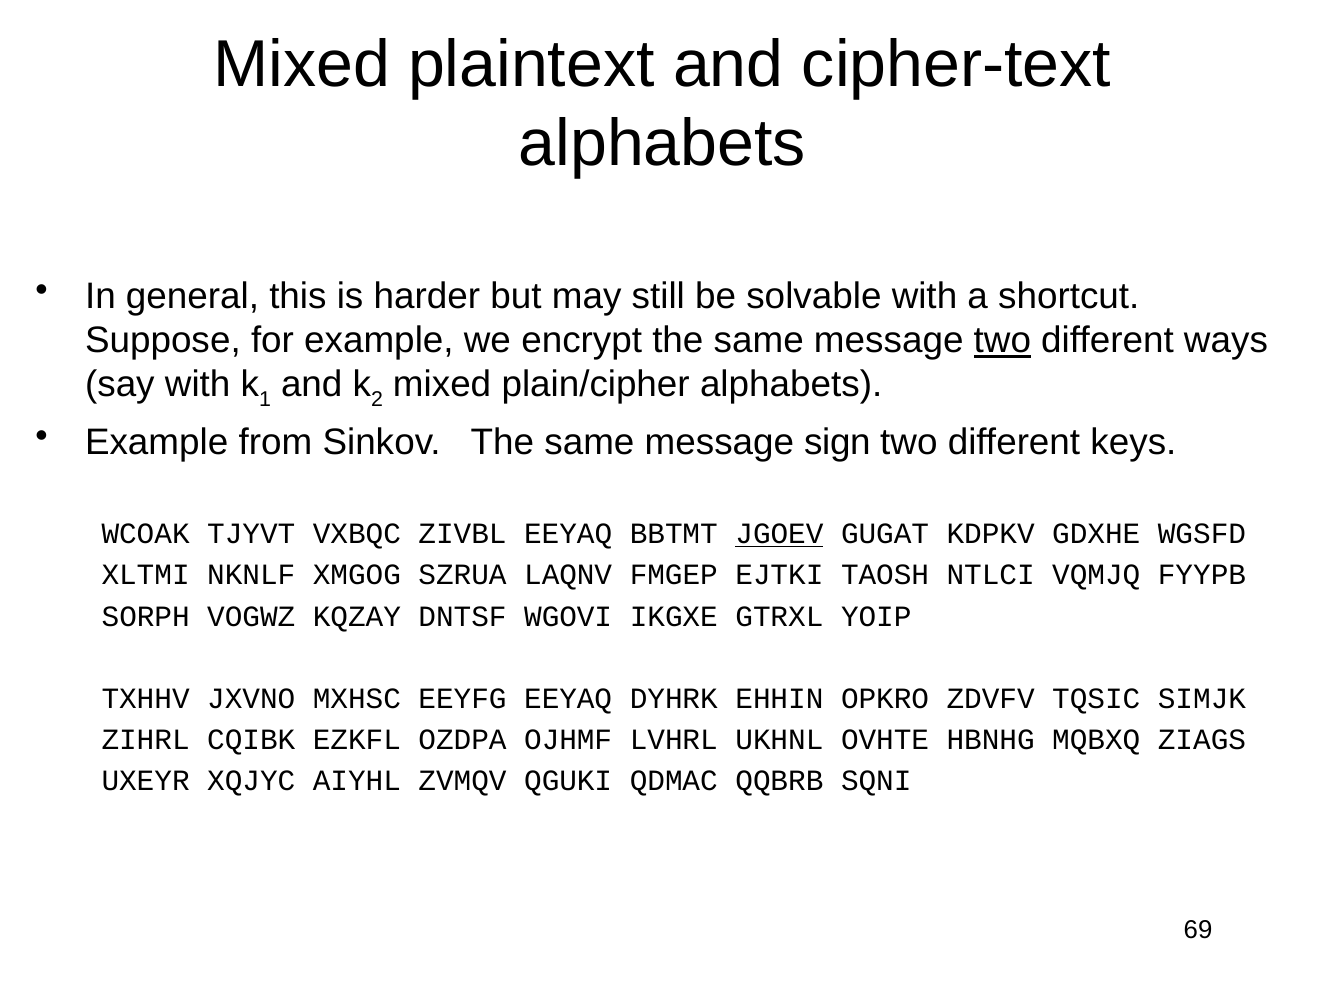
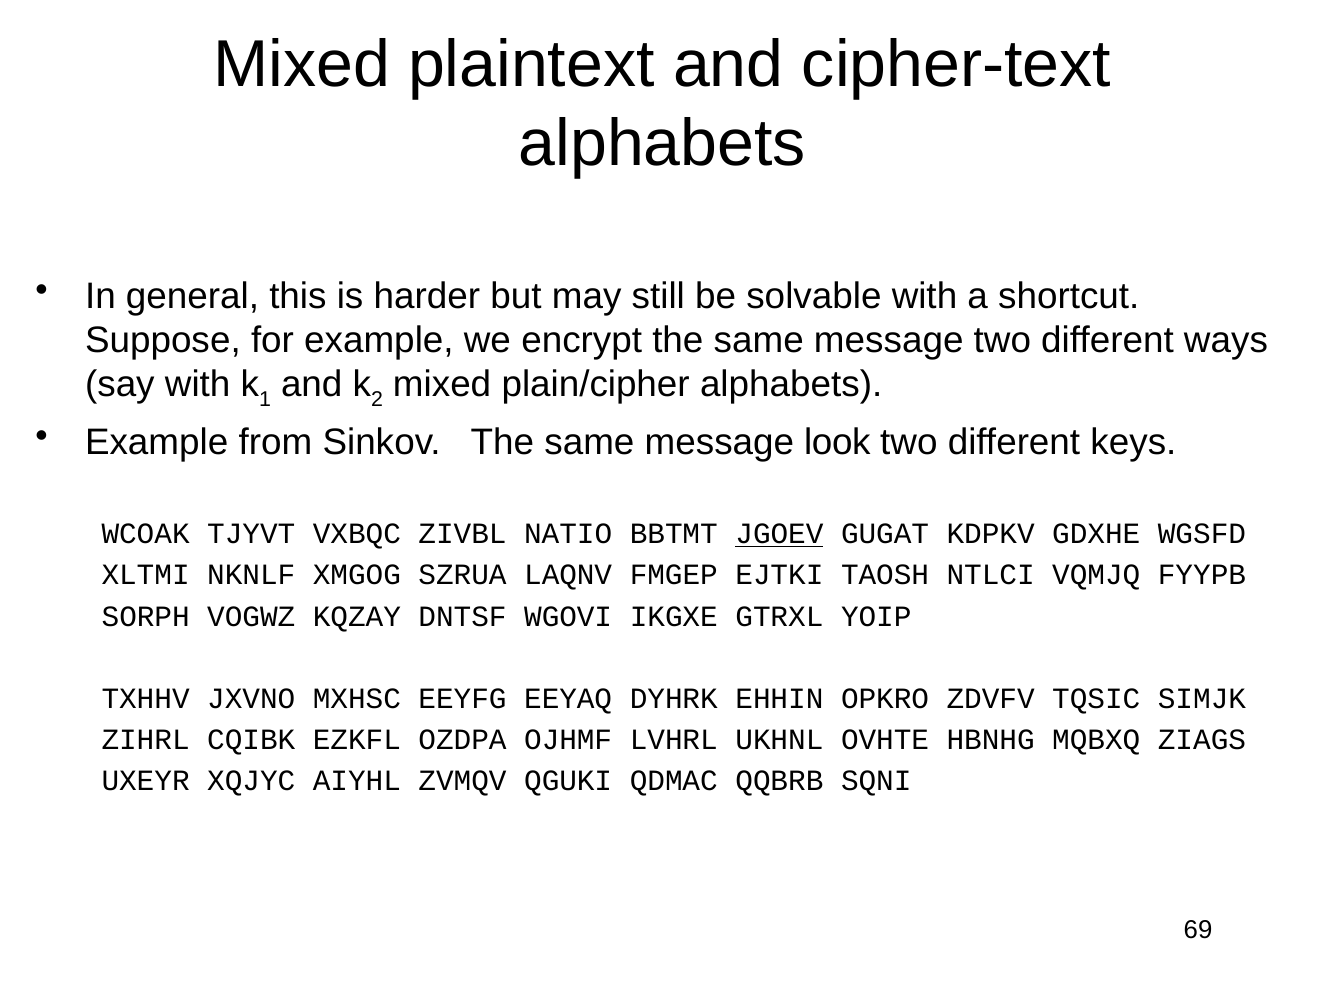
two at (1002, 341) underline: present -> none
sign: sign -> look
ZIVBL EEYAQ: EEYAQ -> NATIO
